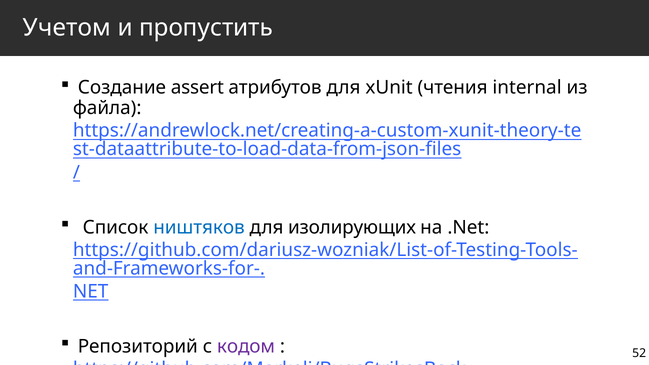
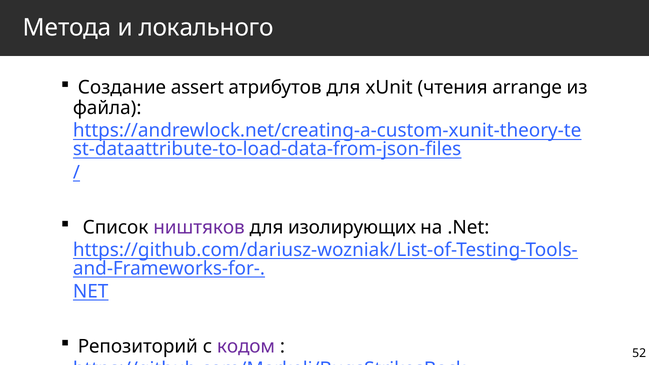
Учетом: Учетом -> Метода
пропустить: пропустить -> локального
internal: internal -> arrange
ништяков colour: blue -> purple
